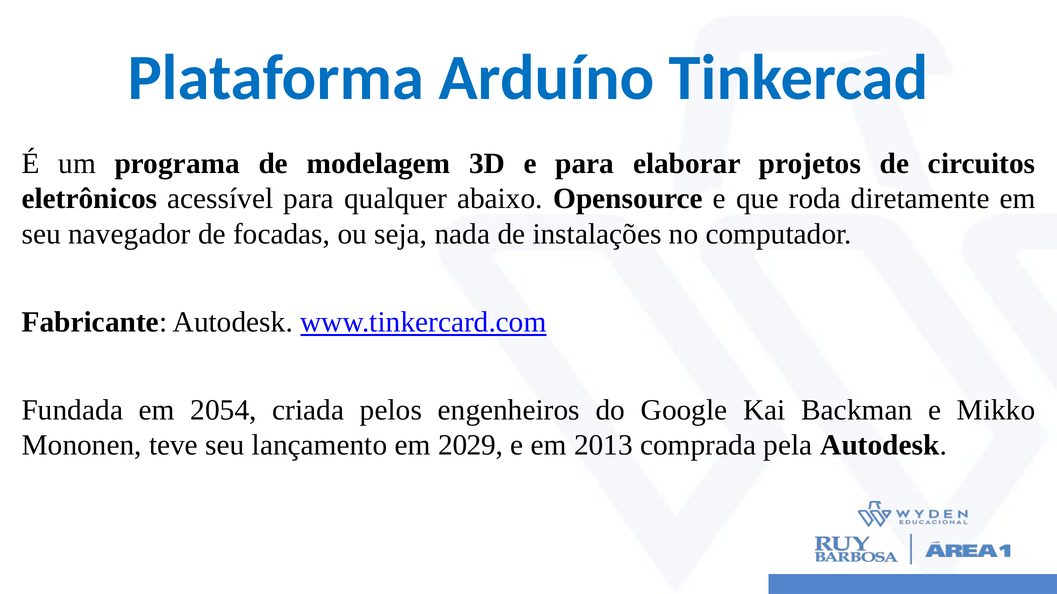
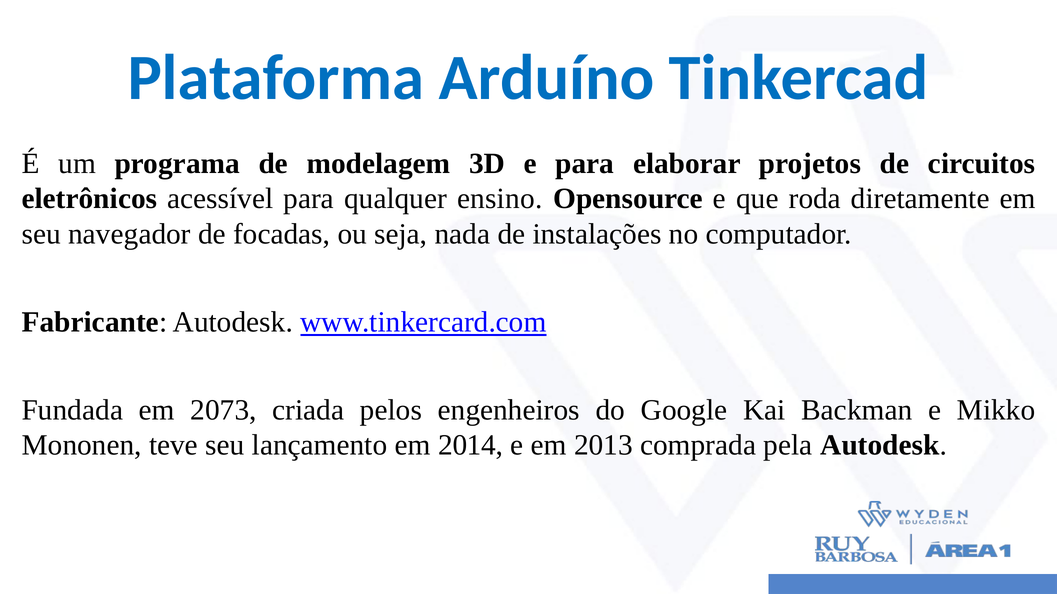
abaixo: abaixo -> ensino
2054: 2054 -> 2073
2029: 2029 -> 2014
